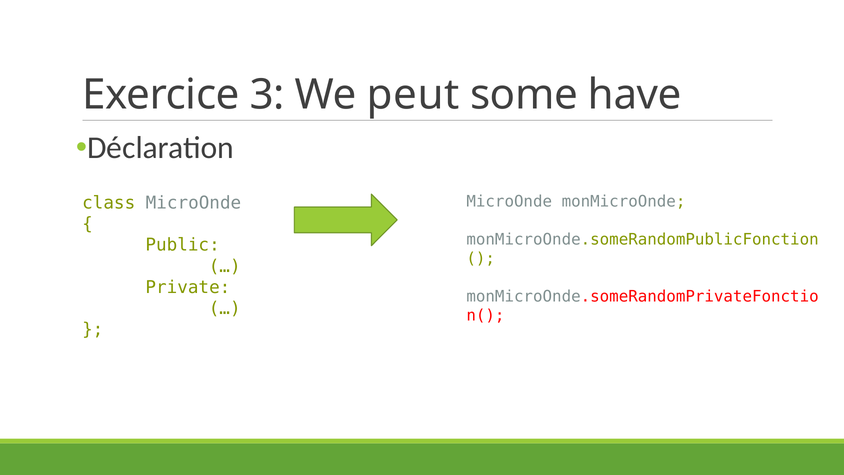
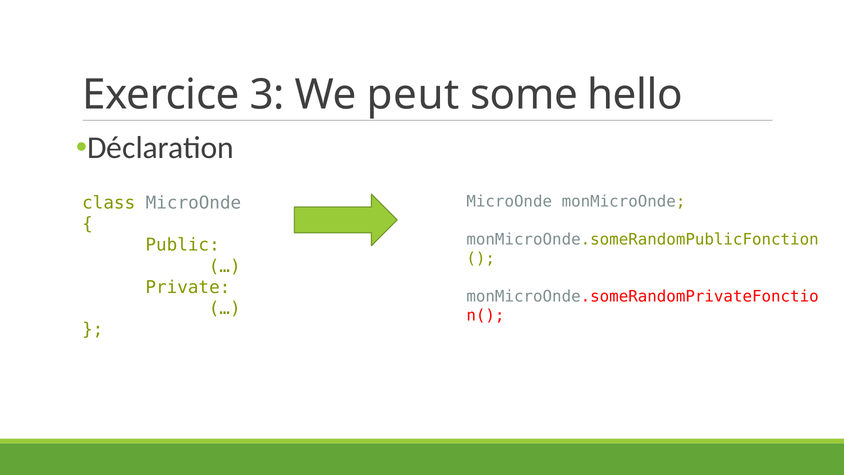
have: have -> hello
